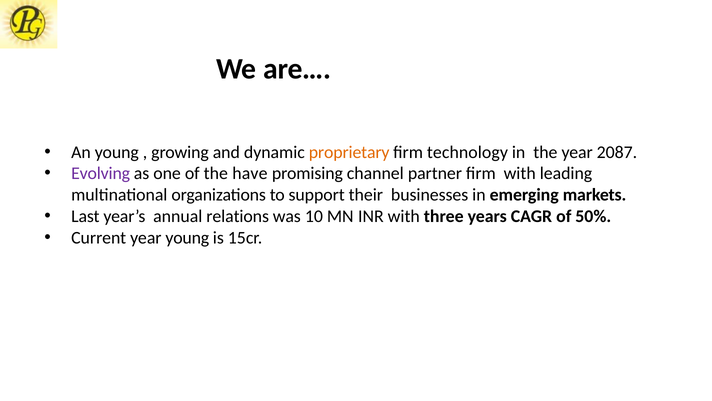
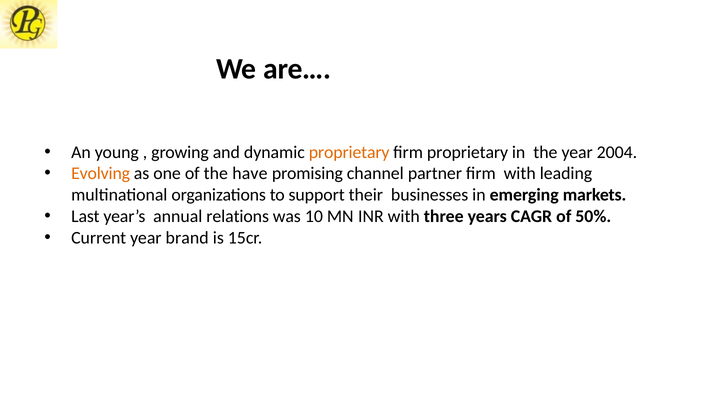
firm technology: technology -> proprietary
2087: 2087 -> 2004
Evolving colour: purple -> orange
year young: young -> brand
